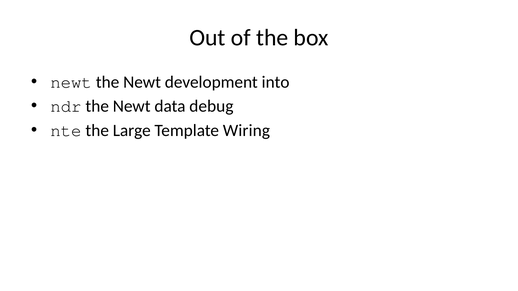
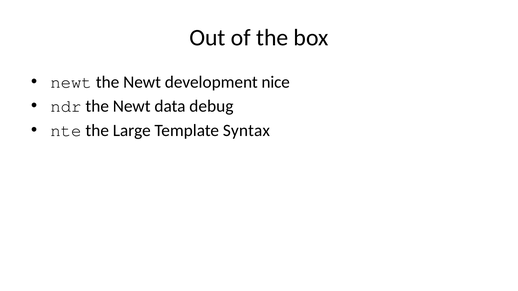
into: into -> nice
Wiring: Wiring -> Syntax
